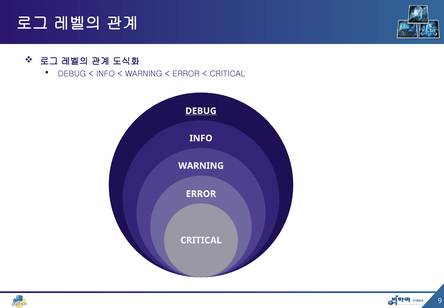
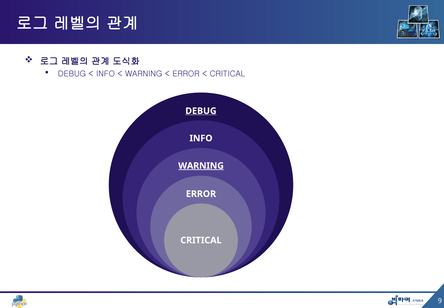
WARNING at (201, 165) underline: none -> present
